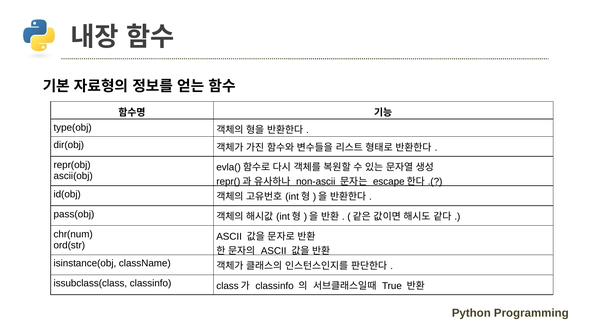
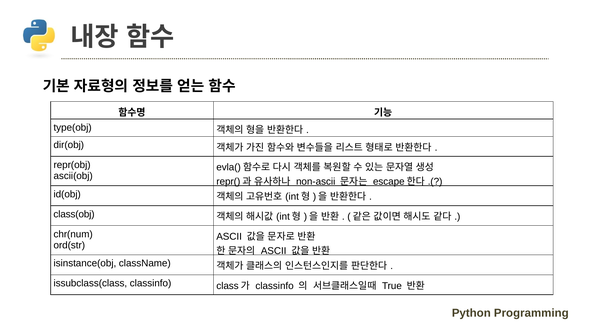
pass(obj: pass(obj -> class(obj
